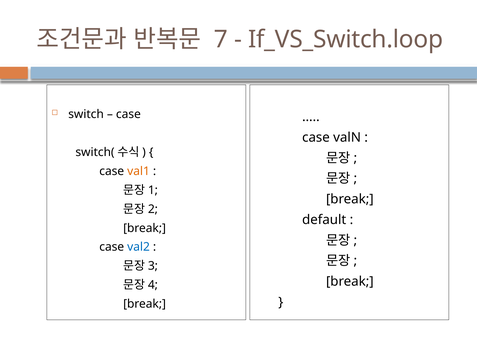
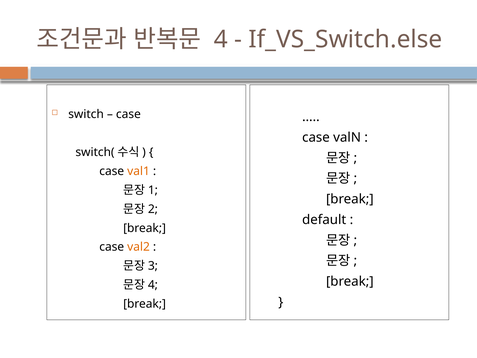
7: 7 -> 4
If_VS_Switch.loop: If_VS_Switch.loop -> If_VS_Switch.else
val2 colour: blue -> orange
